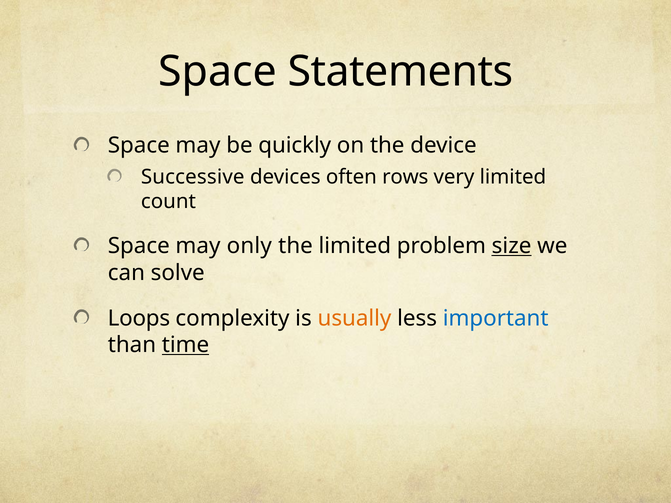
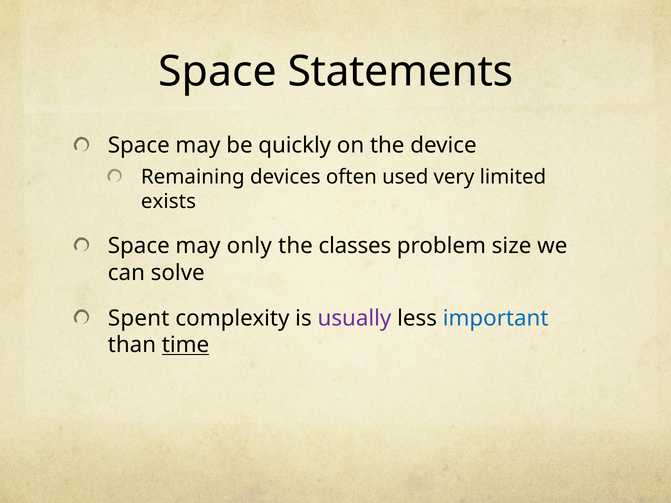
Successive: Successive -> Remaining
rows: rows -> used
count: count -> exists
the limited: limited -> classes
size underline: present -> none
Loops: Loops -> Spent
usually colour: orange -> purple
